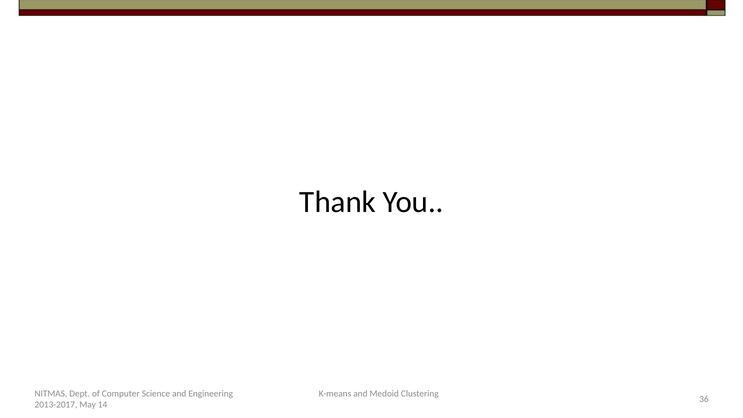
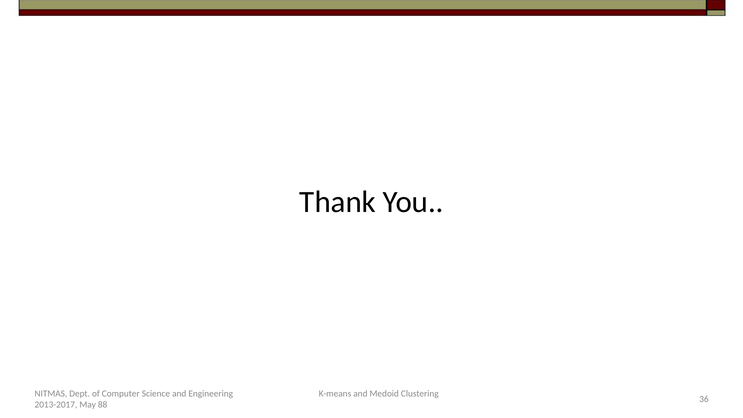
14: 14 -> 88
